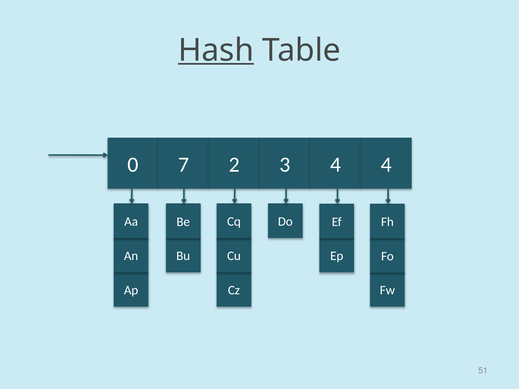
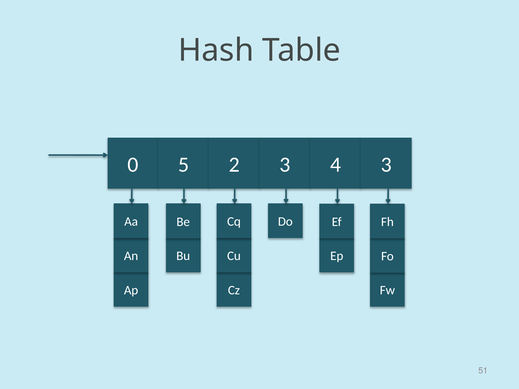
Hash underline: present -> none
7: 7 -> 5
4 4: 4 -> 3
